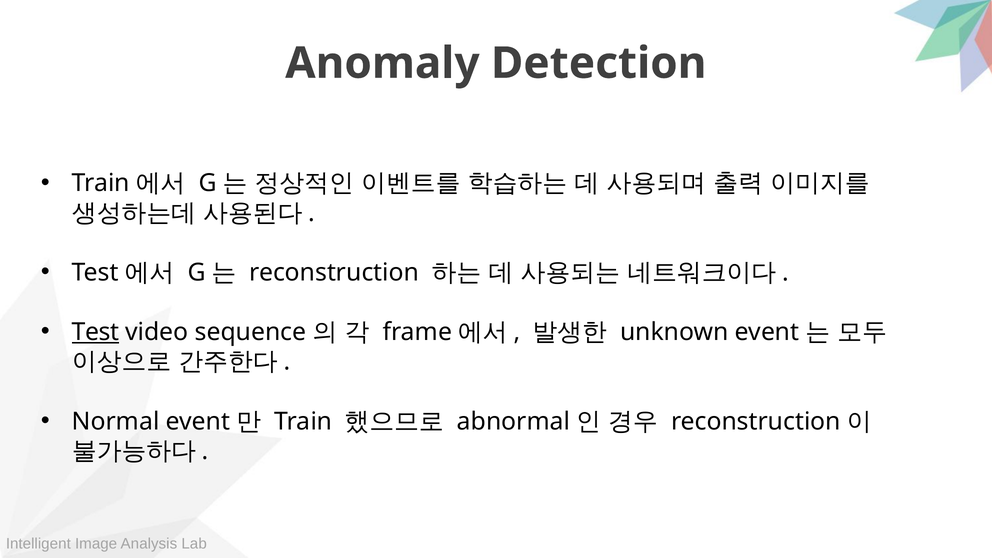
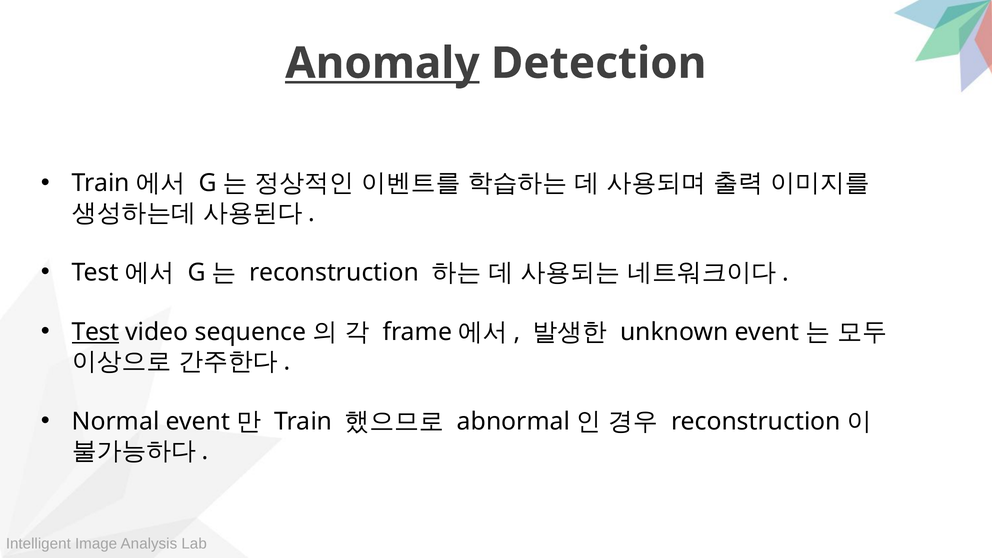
Anomaly underline: none -> present
